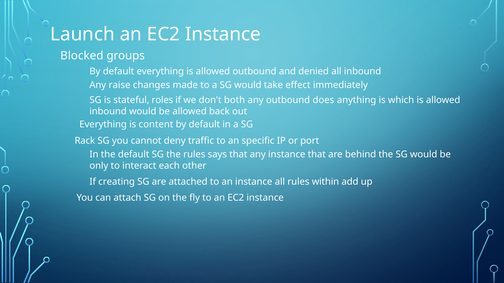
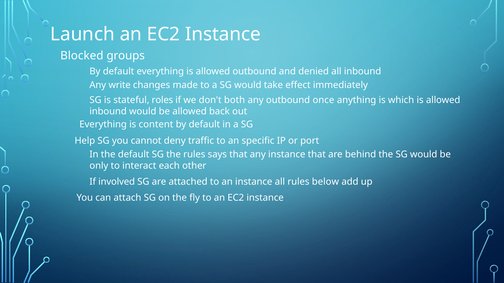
raise: raise -> write
does: does -> once
Rack: Rack -> Help
creating: creating -> involved
within: within -> below
